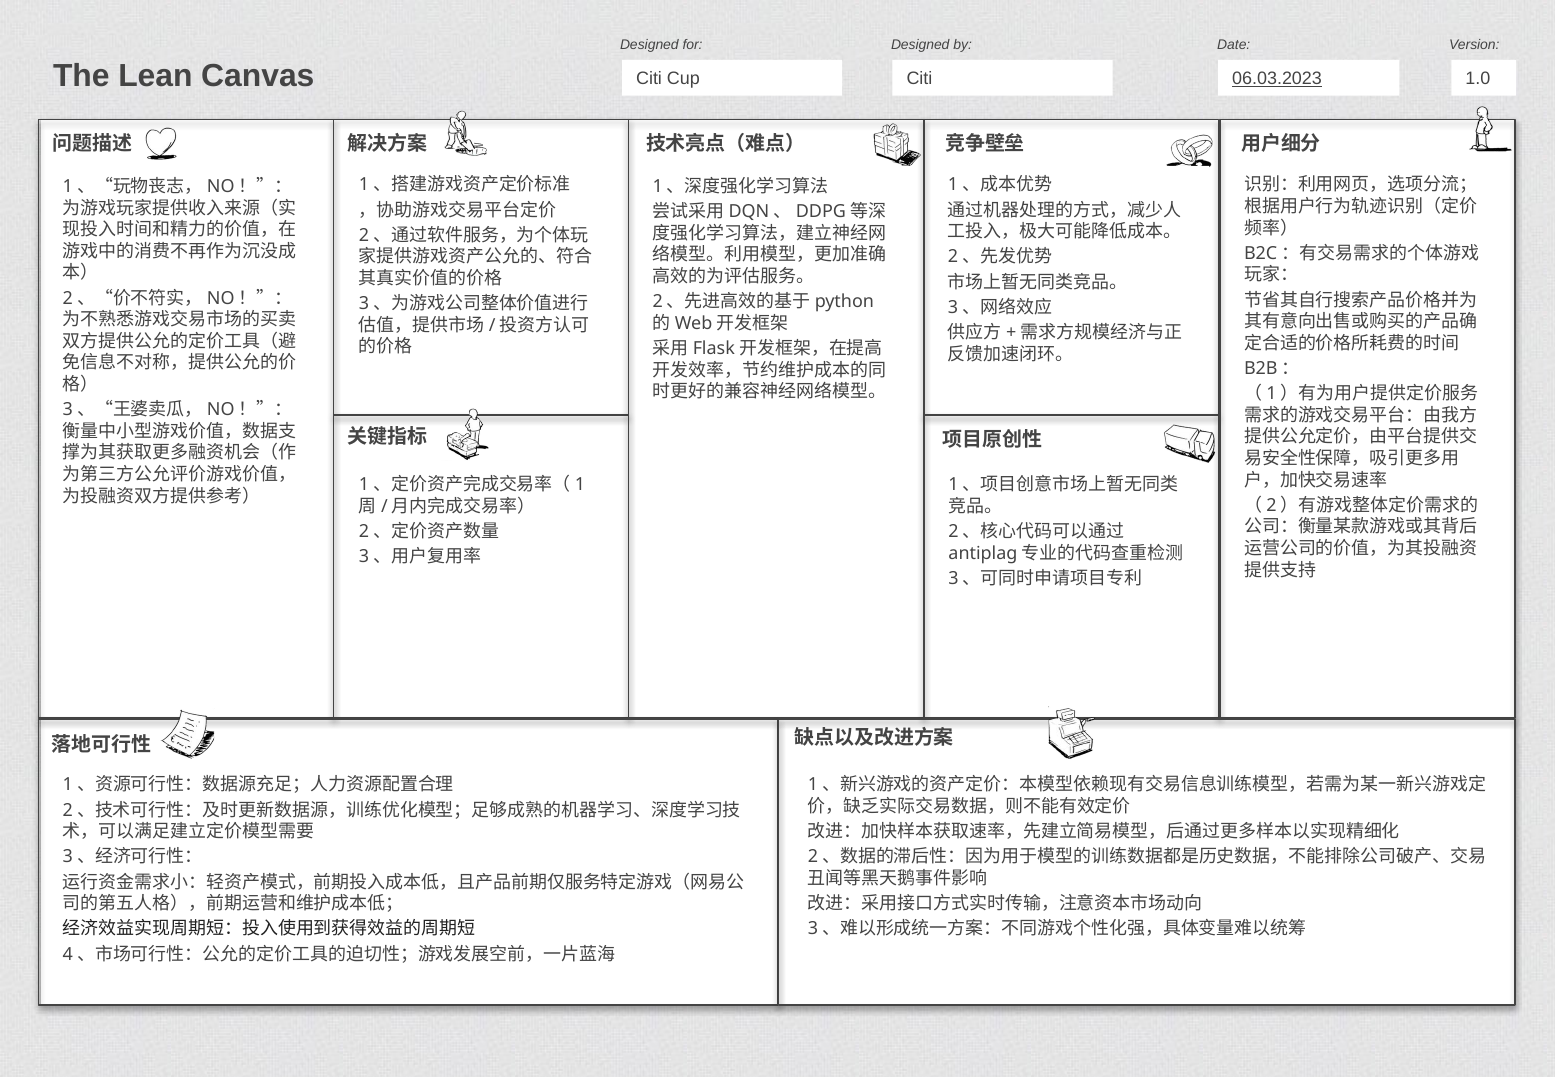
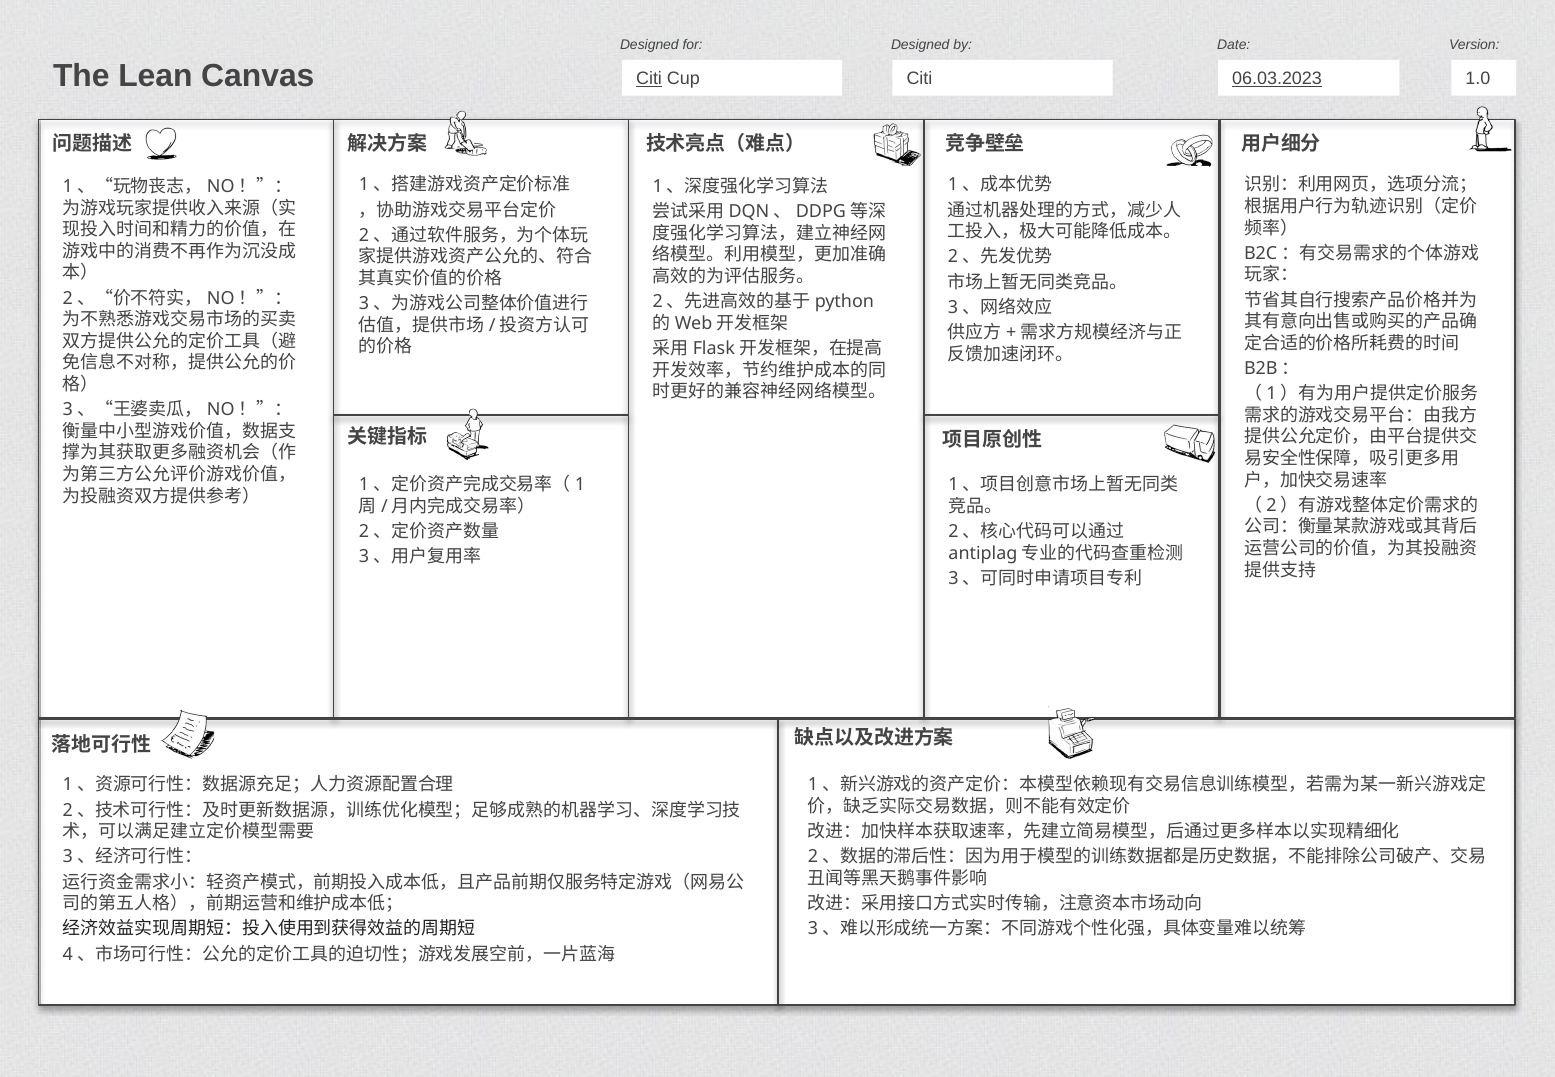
Citi at (649, 79) underline: none -> present
